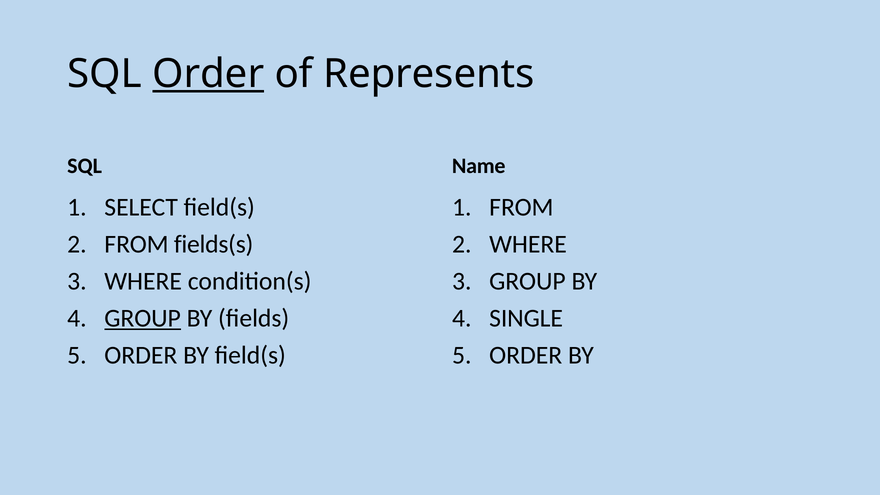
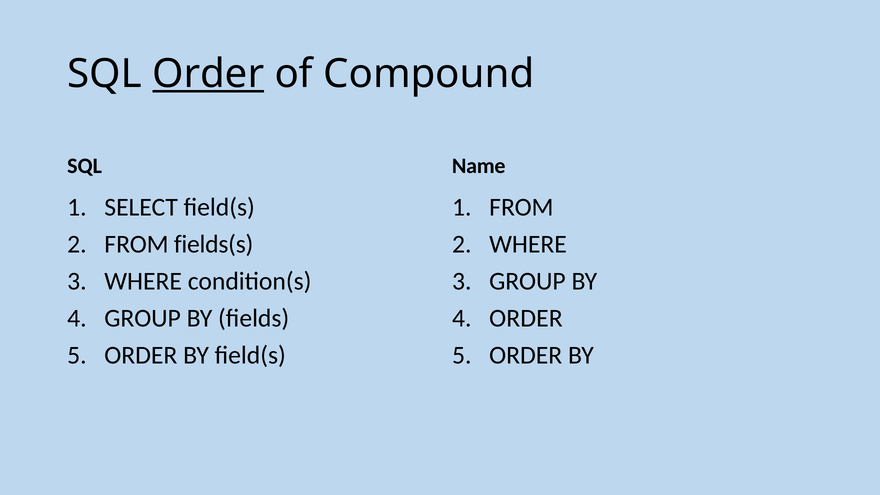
Represents: Represents -> Compound
GROUP at (143, 318) underline: present -> none
SINGLE at (526, 318): SINGLE -> ORDER
